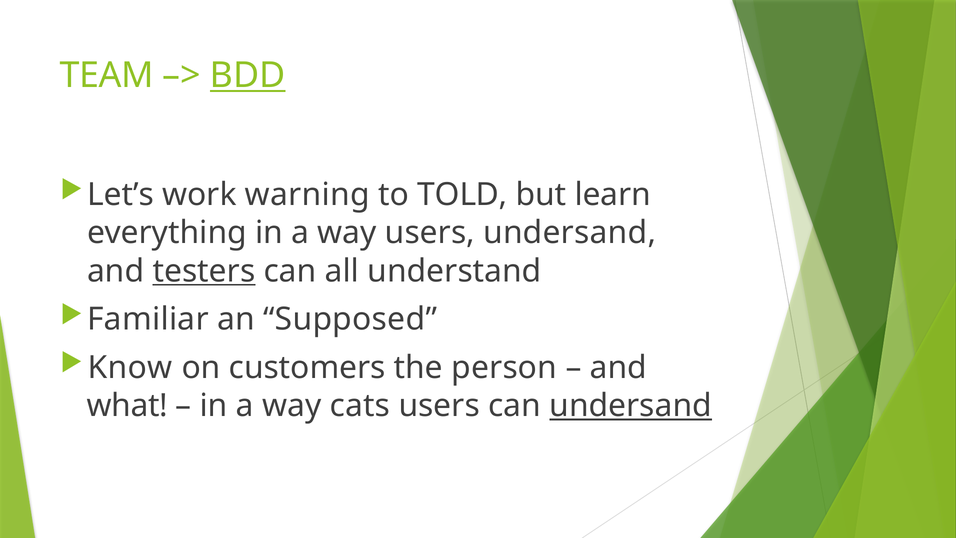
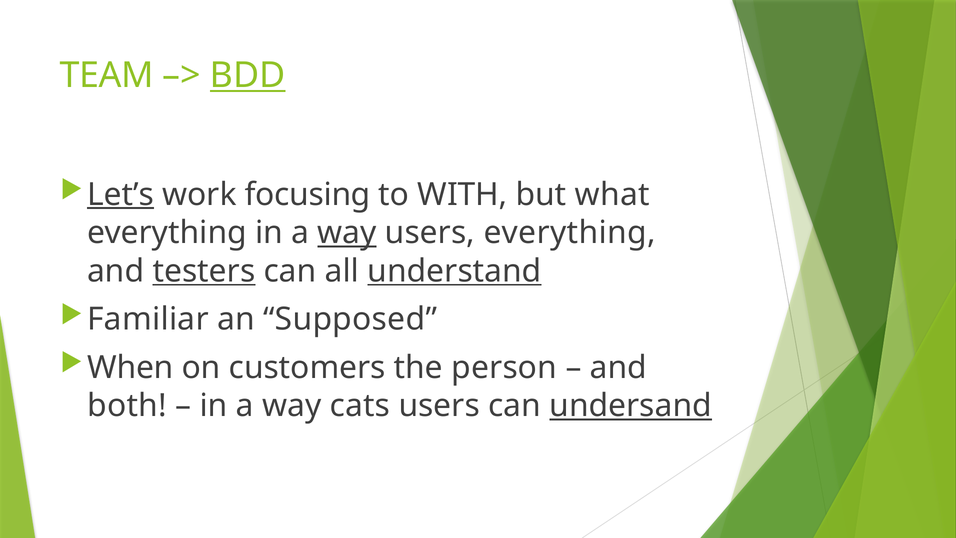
Let’s underline: none -> present
warning: warning -> focusing
TOLD: TOLD -> WITH
learn: learn -> what
way at (347, 233) underline: none -> present
users undersand: undersand -> everything
understand underline: none -> present
Know: Know -> When
what: what -> both
